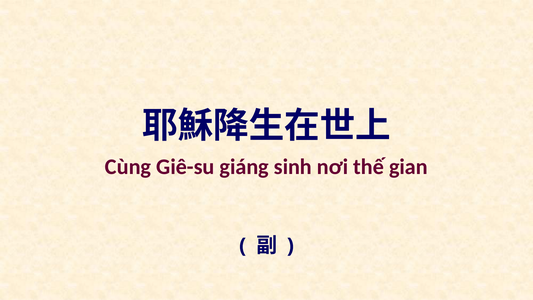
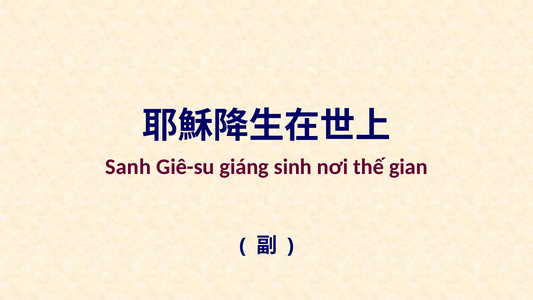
Cùng: Cùng -> Sanh
